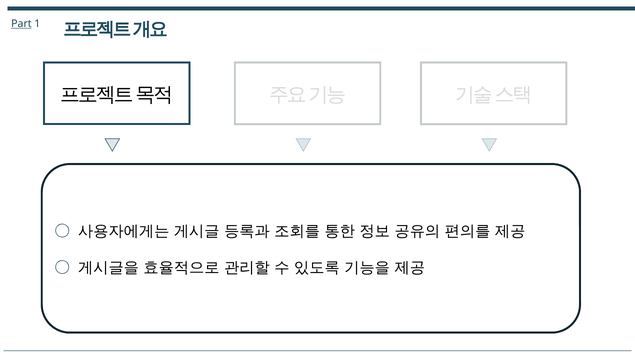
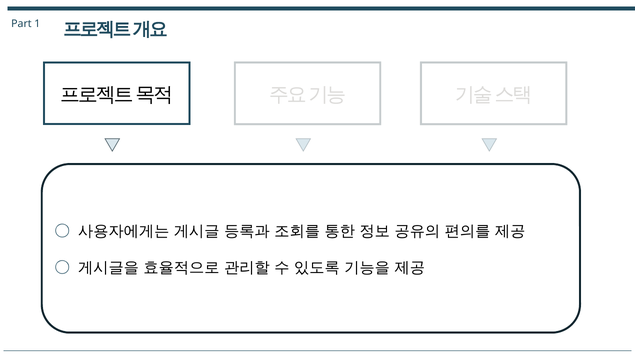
Part underline: present -> none
